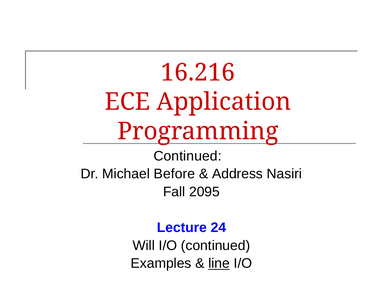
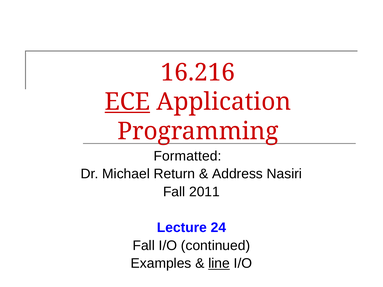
ECE underline: none -> present
Continued at (188, 156): Continued -> Formatted
Before: Before -> Return
2095: 2095 -> 2011
Will at (144, 246): Will -> Fall
